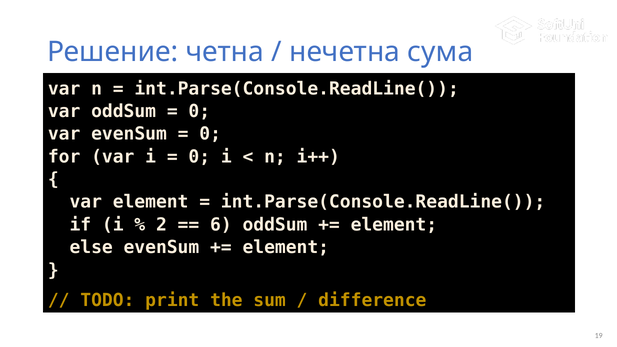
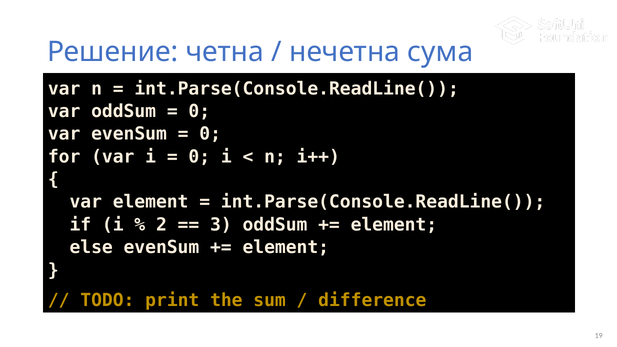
6: 6 -> 3
